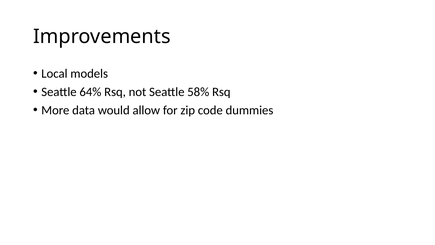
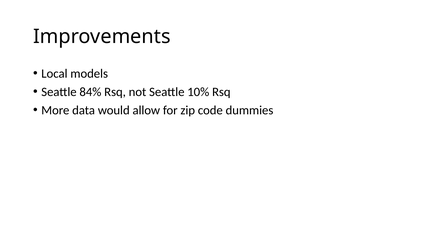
64%: 64% -> 84%
58%: 58% -> 10%
